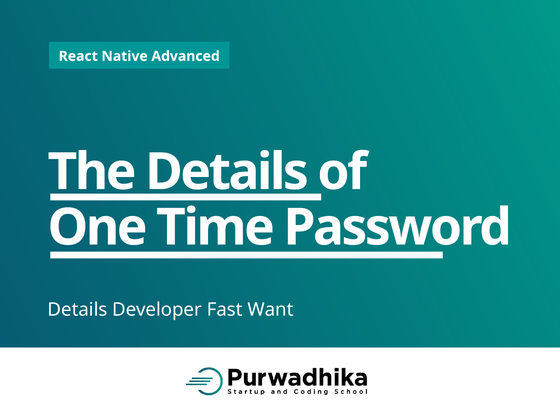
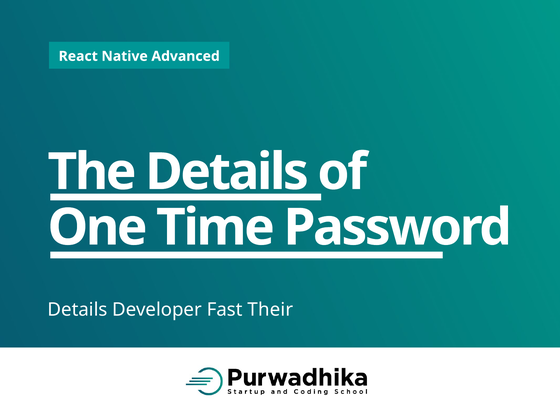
Want: Want -> Their
